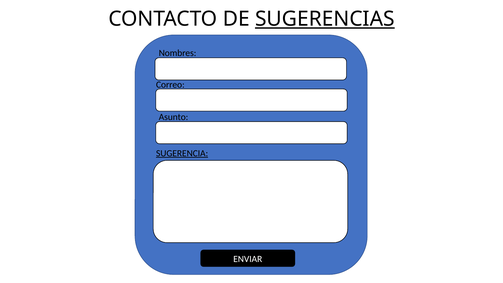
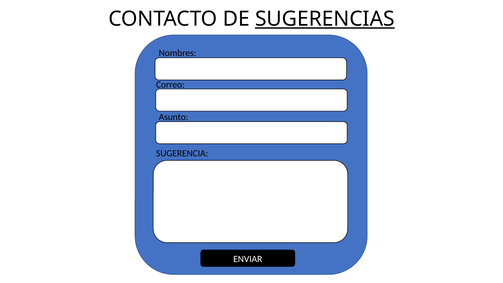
SUGERENCIA underline: present -> none
